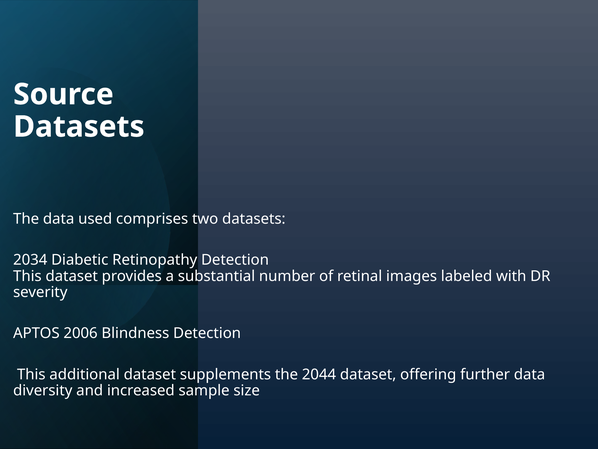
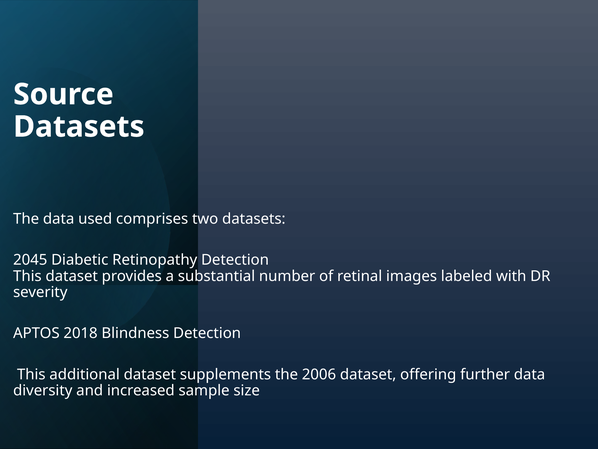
2034: 2034 -> 2045
2006: 2006 -> 2018
2044: 2044 -> 2006
